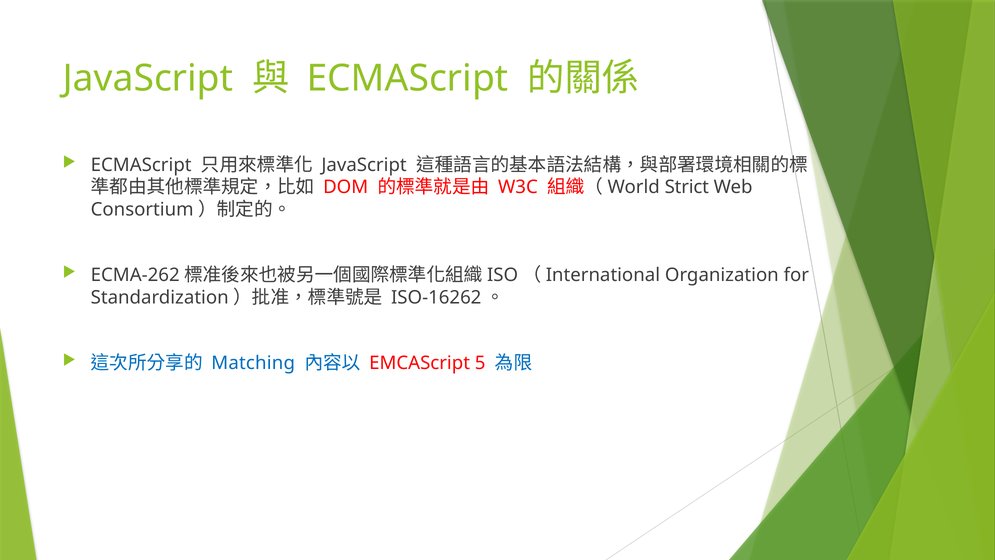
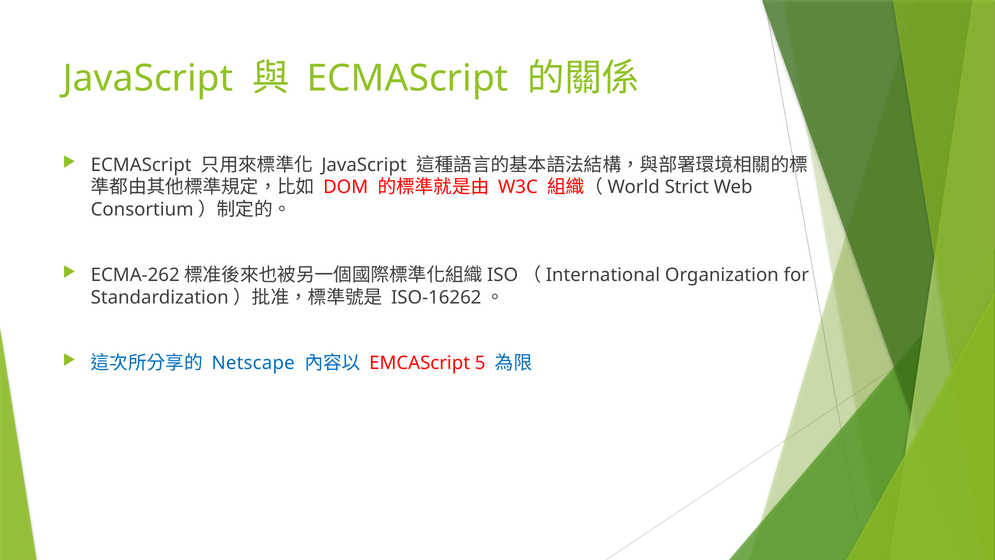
Matching: Matching -> Netscape
